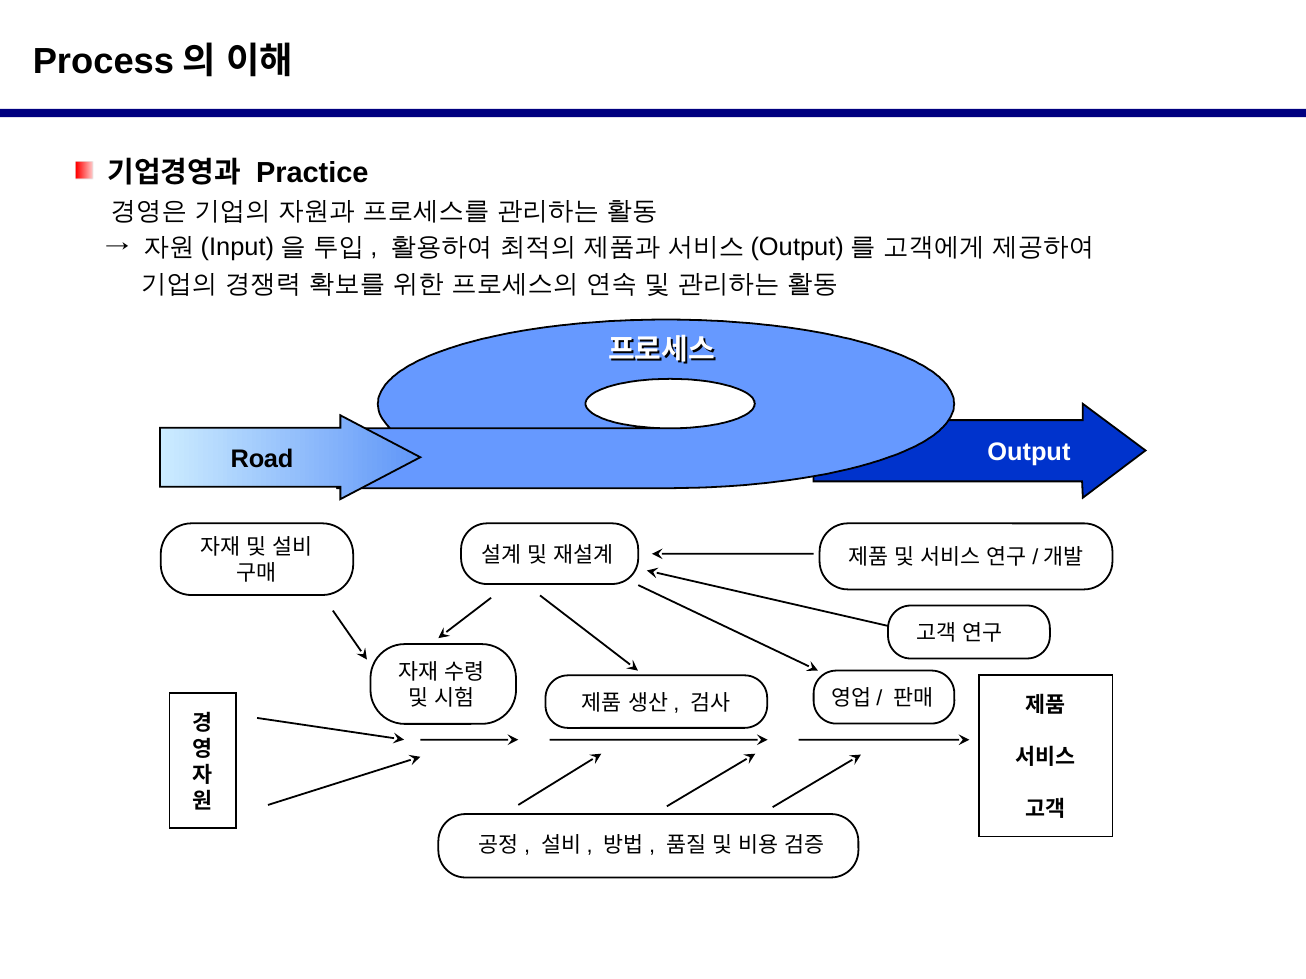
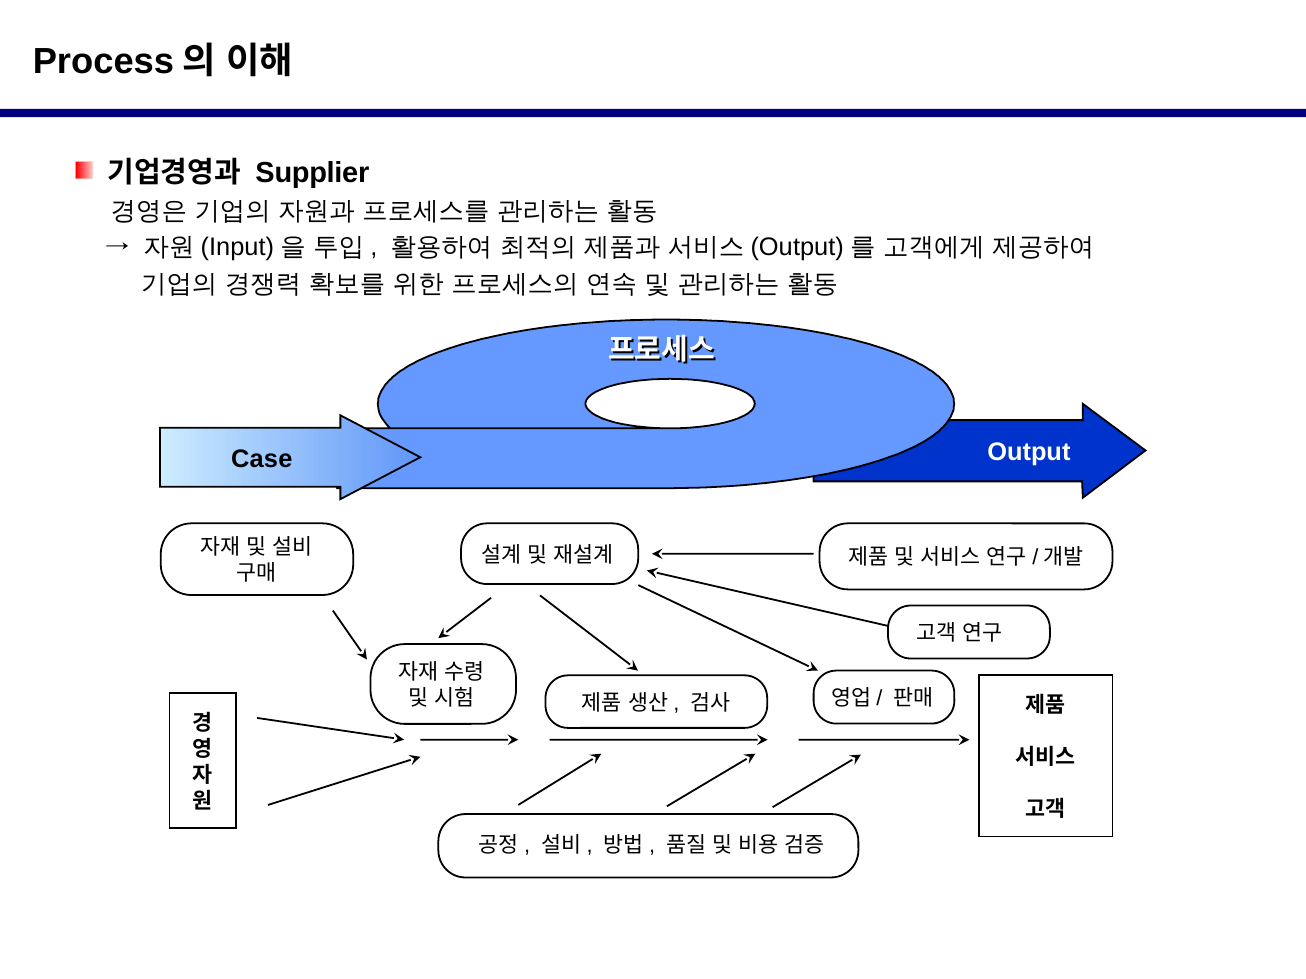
Practice: Practice -> Supplier
Road: Road -> Case
